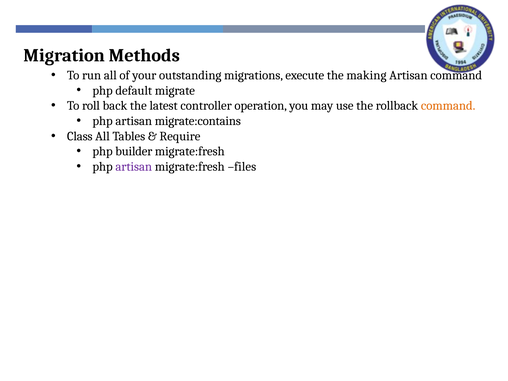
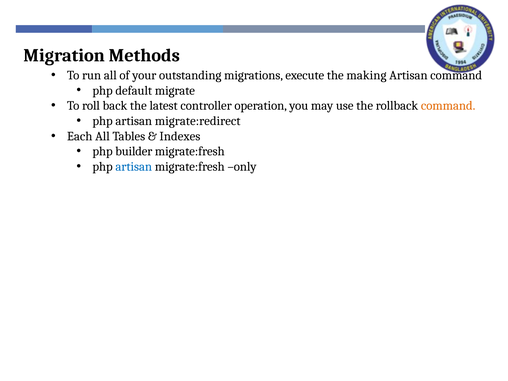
migrate:contains: migrate:contains -> migrate:redirect
Class: Class -> Each
Require: Require -> Indexes
artisan at (134, 167) colour: purple -> blue
files: files -> only
